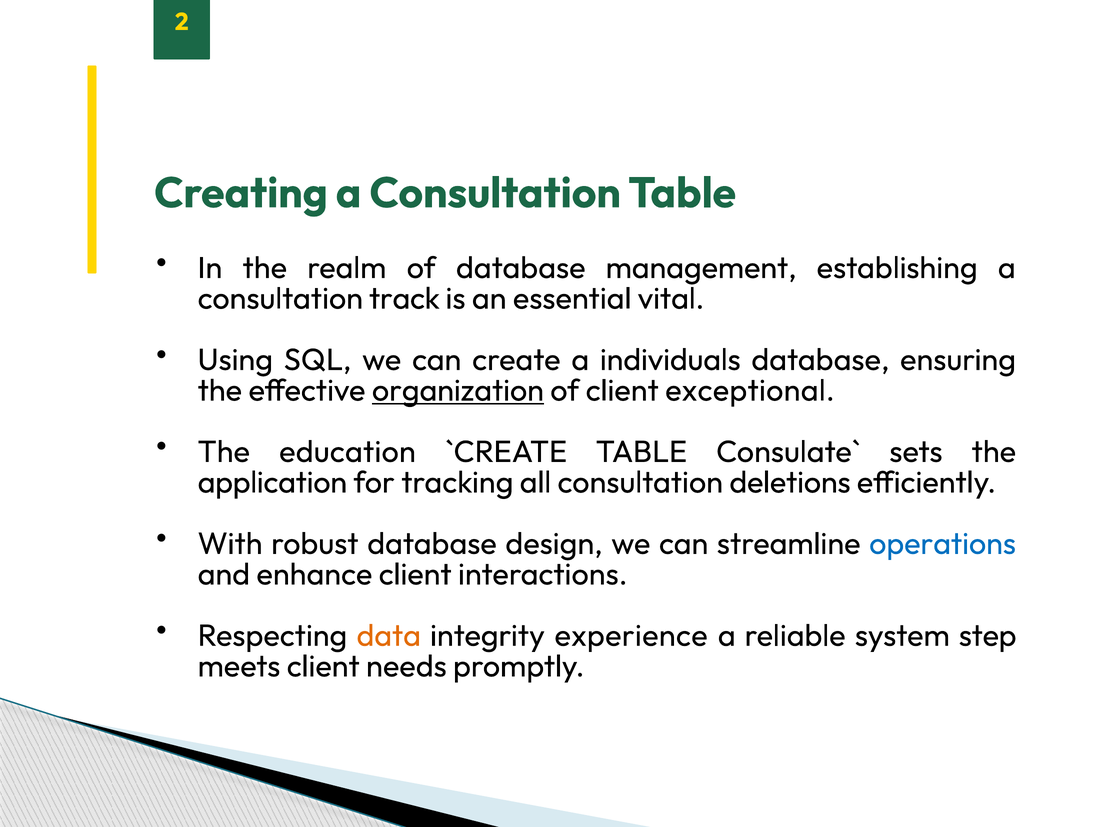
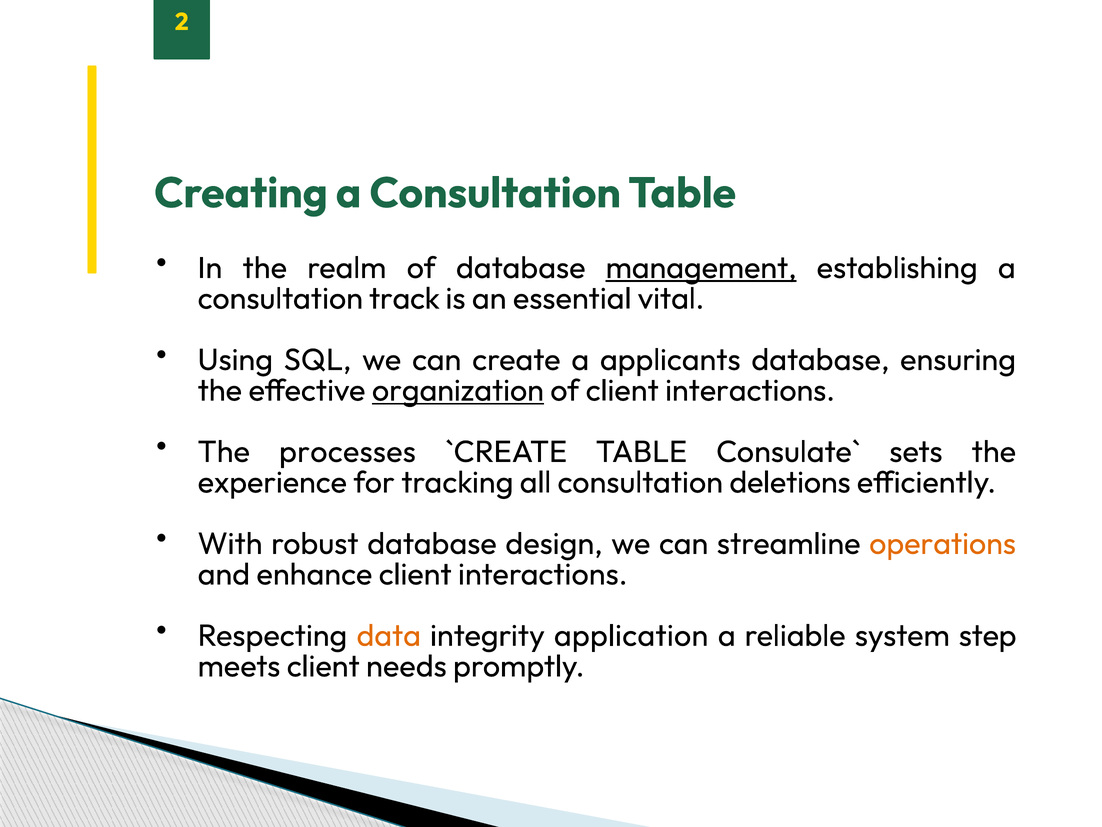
management underline: none -> present
individuals: individuals -> applicants
of client exceptional: exceptional -> interactions
education: education -> processes
application: application -> experience
operations colour: blue -> orange
experience: experience -> application
